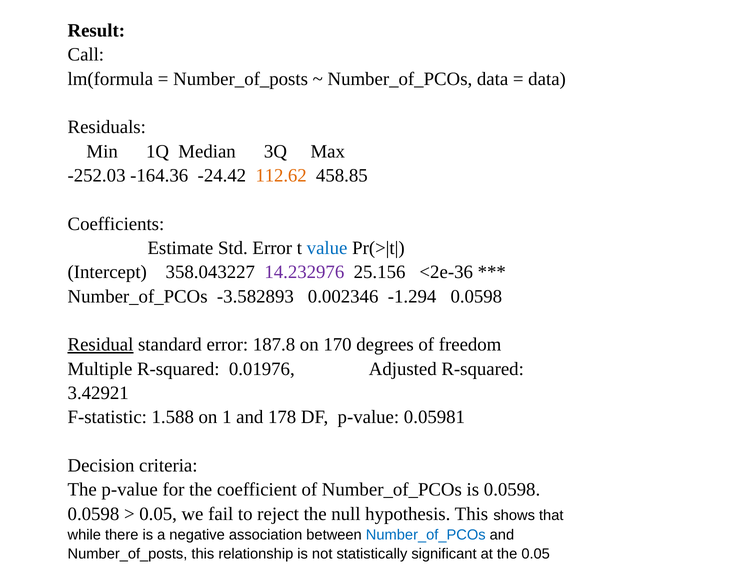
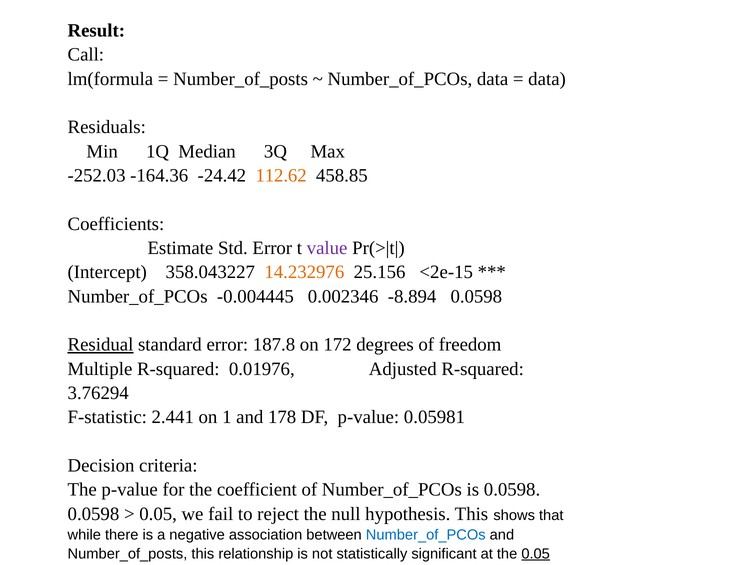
value colour: blue -> purple
14.232976 colour: purple -> orange
<2e-36: <2e-36 -> <2e-15
-3.582893: -3.582893 -> -0.004445
-1.294: -1.294 -> -8.894
170: 170 -> 172
3.42921: 3.42921 -> 3.76294
1.588: 1.588 -> 2.441
0.05 at (536, 553) underline: none -> present
